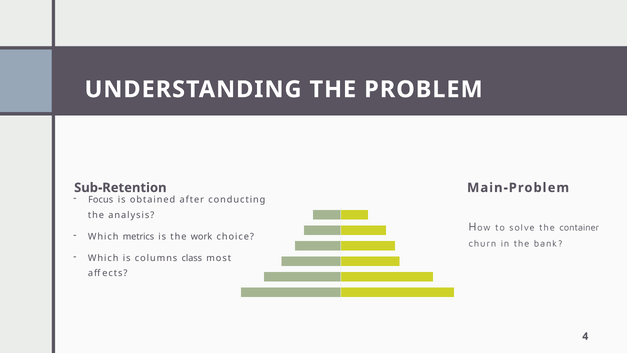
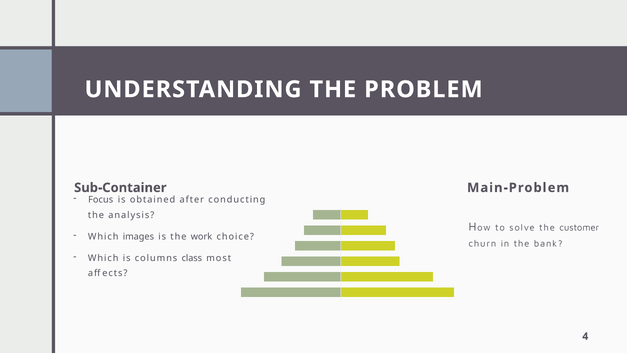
Sub-Retention: Sub-Retention -> Sub-Container
container: container -> customer
metrics: metrics -> images
